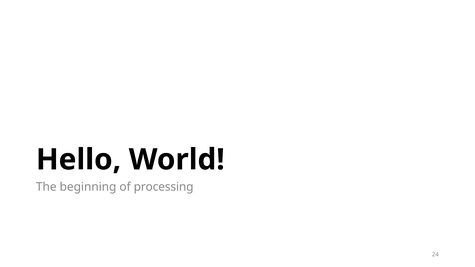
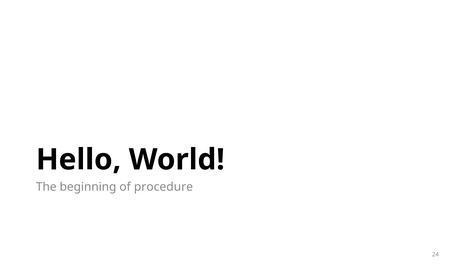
processing: processing -> procedure
